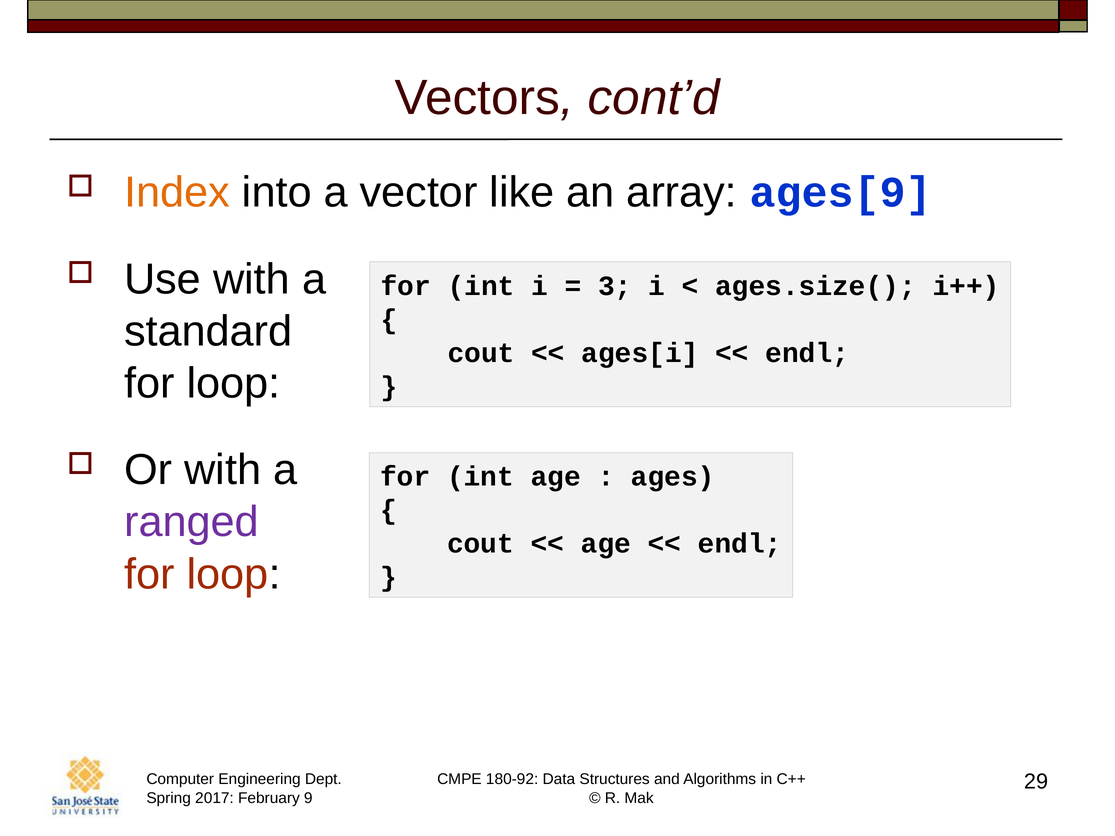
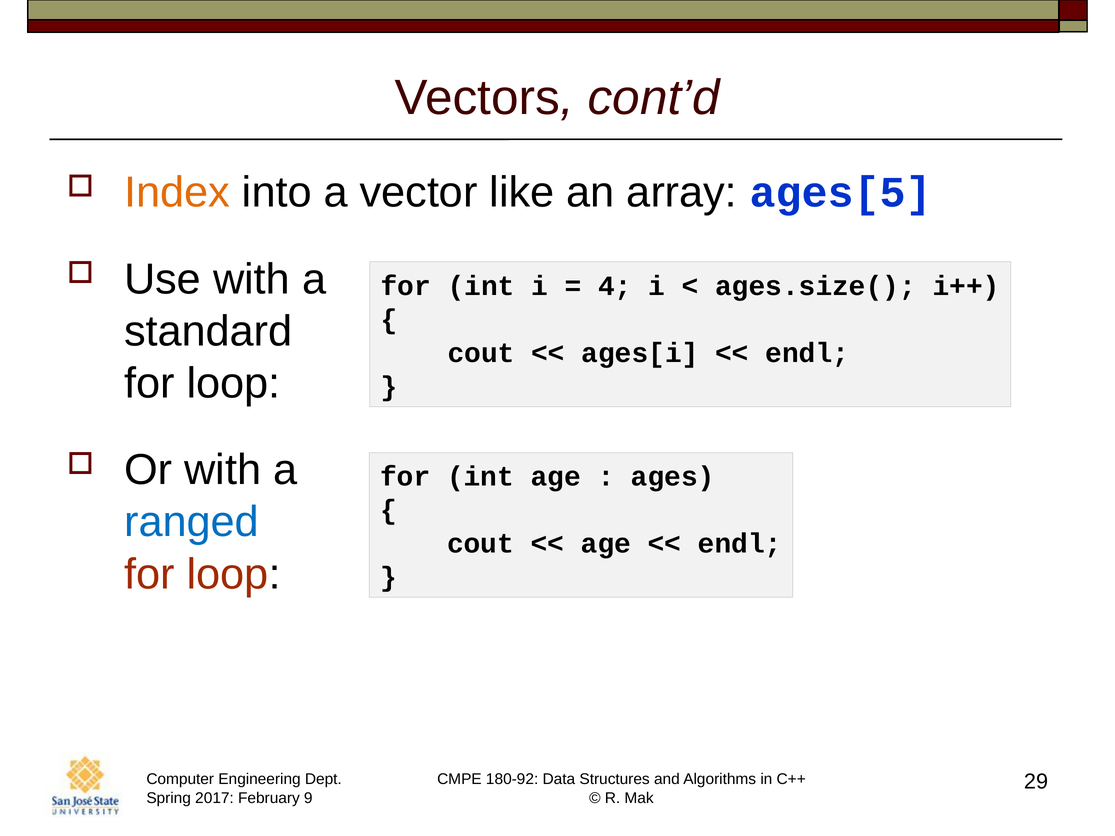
ages[9: ages[9 -> ages[5
3: 3 -> 4
ranged colour: purple -> blue
